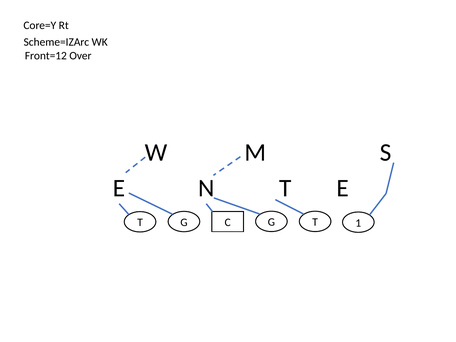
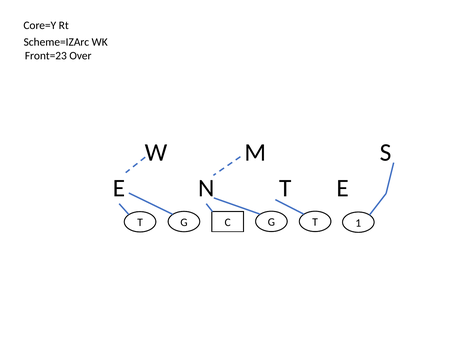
Front=12: Front=12 -> Front=23
